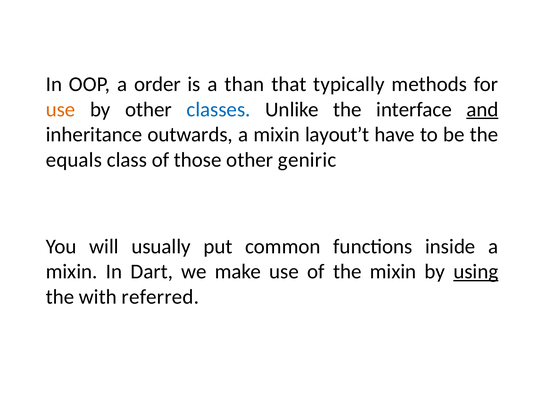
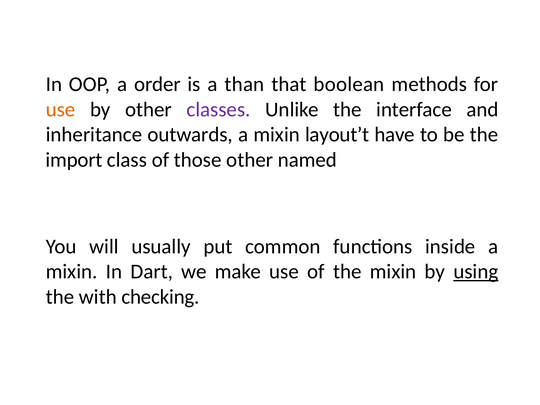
typically: typically -> boolean
classes colour: blue -> purple
and underline: present -> none
equals: equals -> import
geniric: geniric -> named
referred: referred -> checking
